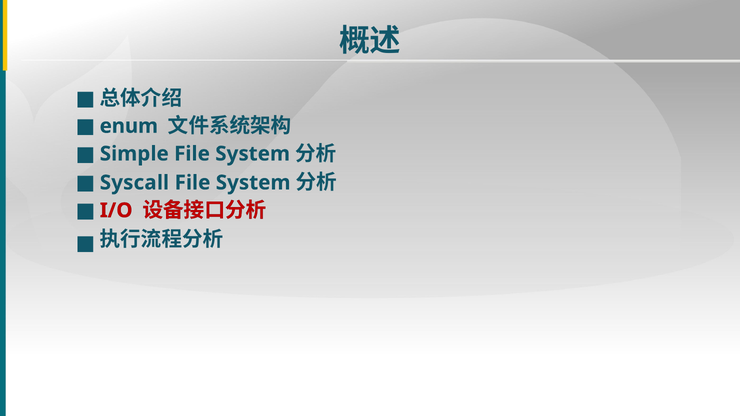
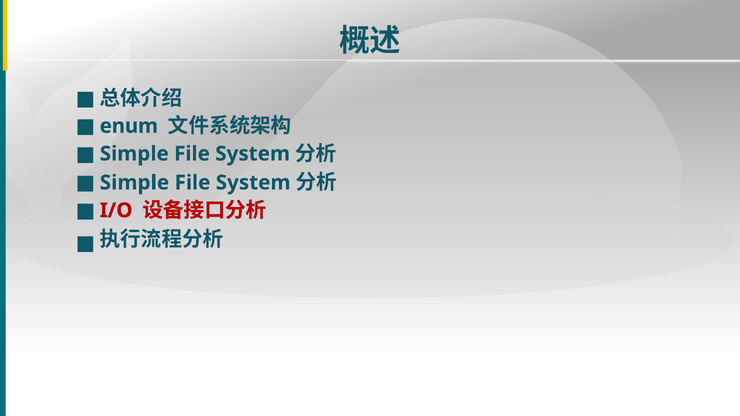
Syscall at (134, 183): Syscall -> Simple
